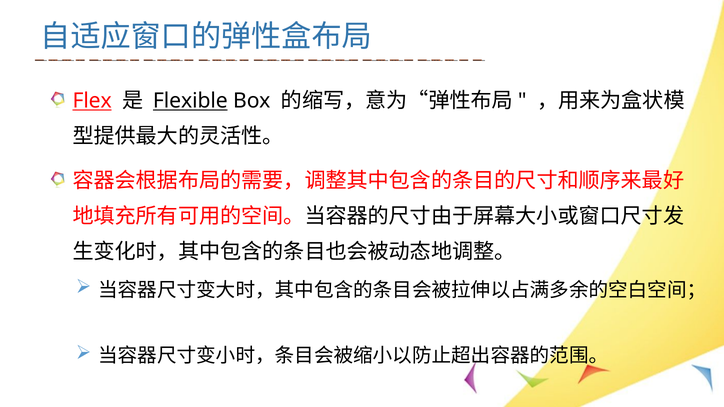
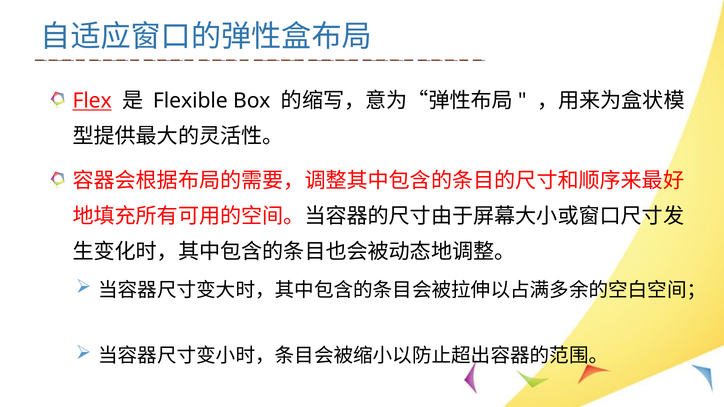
Flexible underline: present -> none
